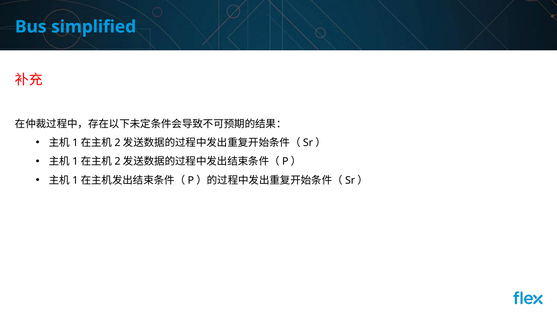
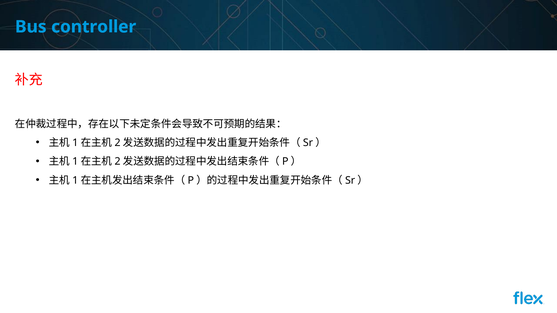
simplified: simplified -> controller
